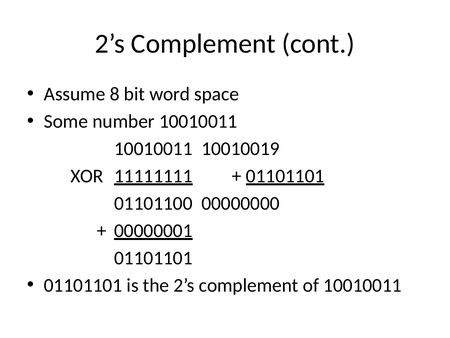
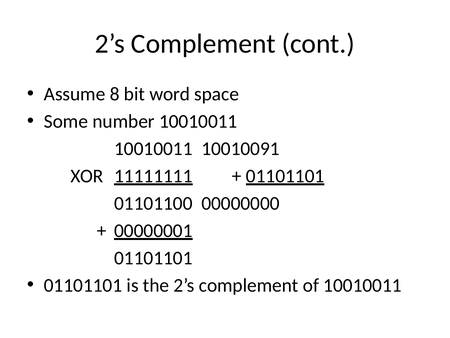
10010019: 10010019 -> 10010091
